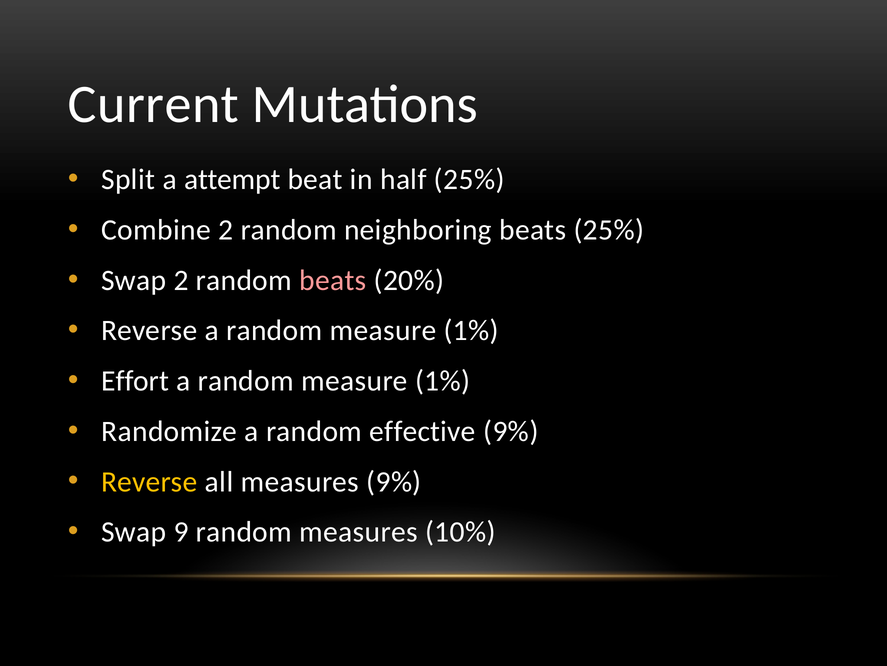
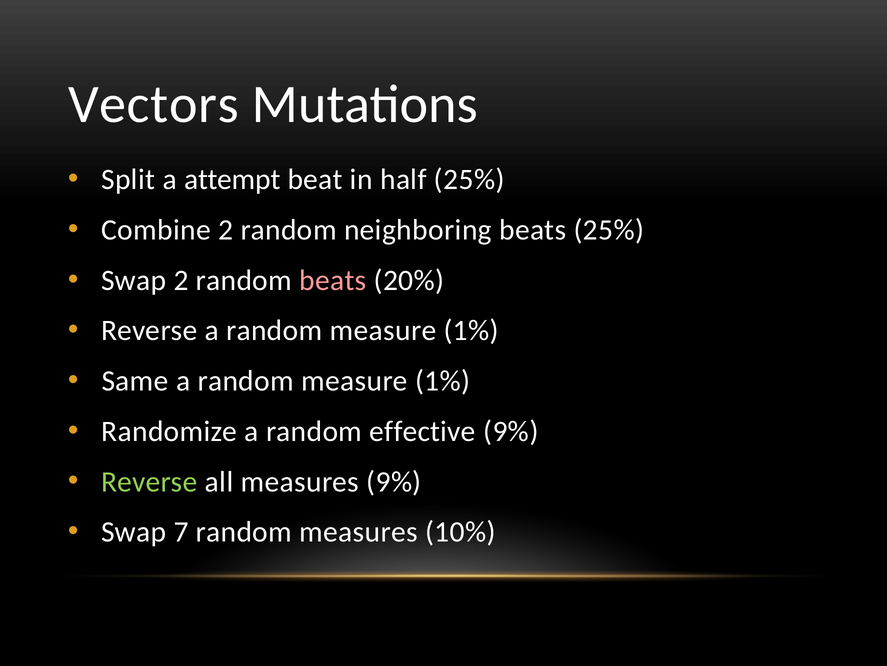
Current: Current -> Vectors
Effort: Effort -> Same
Reverse at (149, 481) colour: yellow -> light green
9: 9 -> 7
